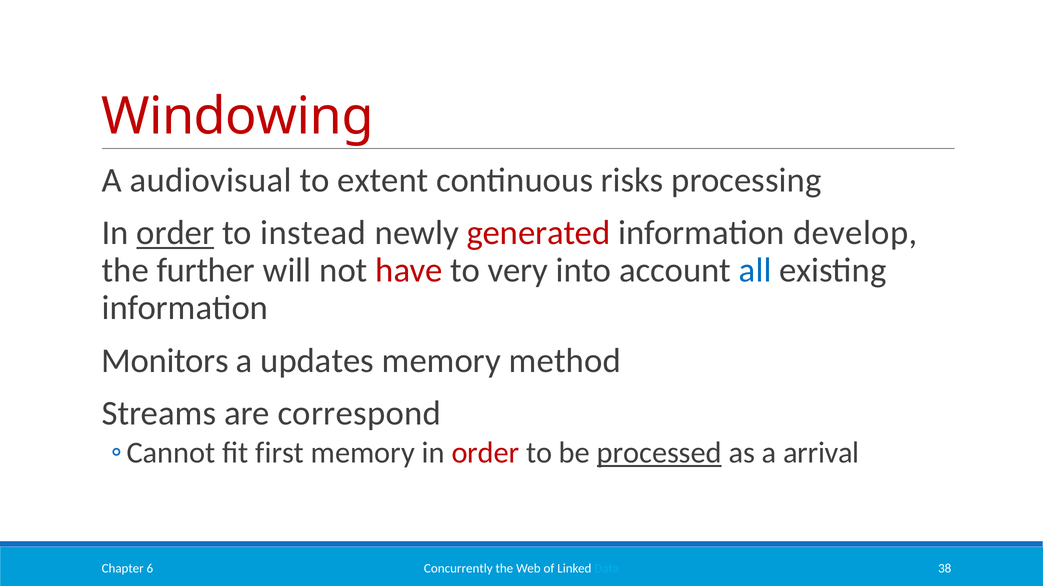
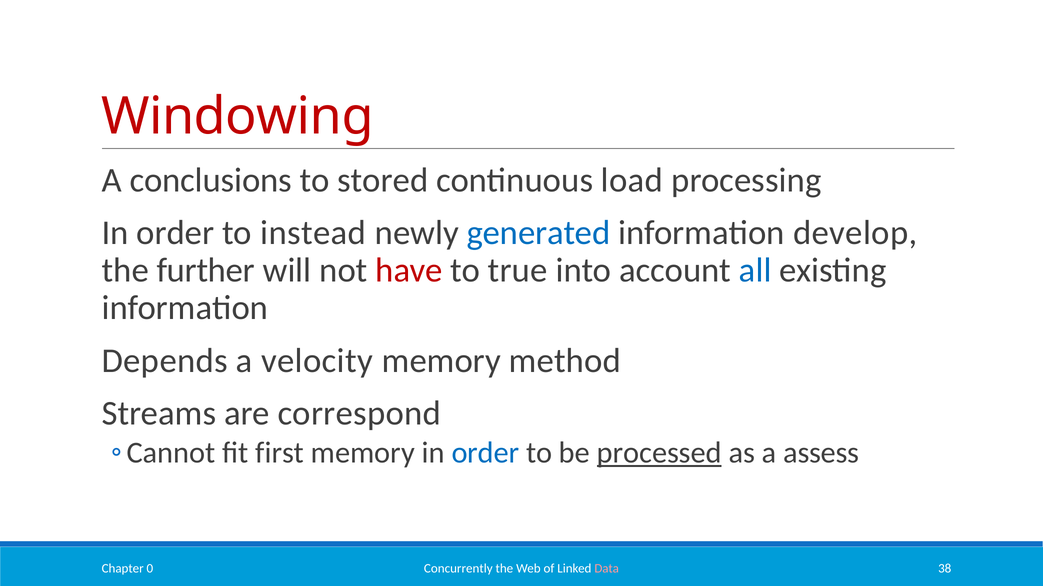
audiovisual: audiovisual -> conclusions
extent: extent -> stored
risks: risks -> load
order at (175, 233) underline: present -> none
generated colour: red -> blue
very: very -> true
Monitors: Monitors -> Depends
updates: updates -> velocity
order at (485, 453) colour: red -> blue
arrival: arrival -> assess
Data colour: light blue -> pink
6: 6 -> 0
